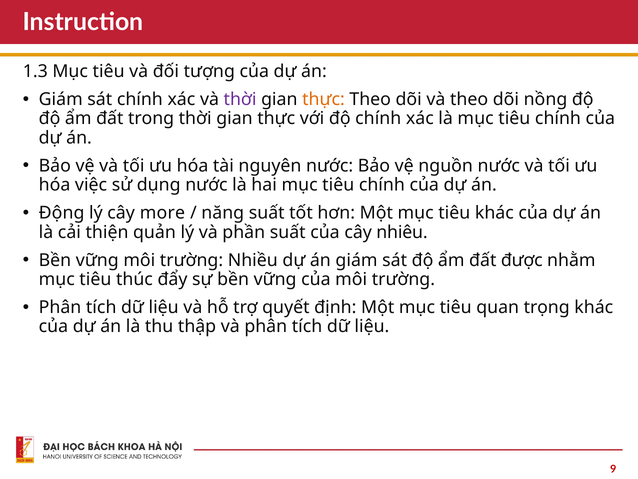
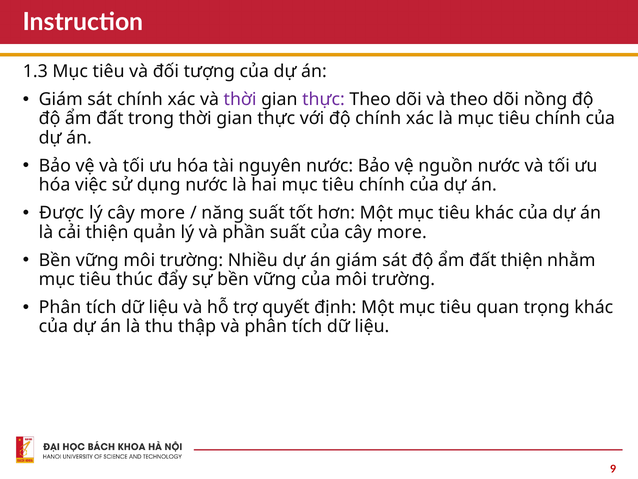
thực at (323, 99) colour: orange -> purple
Động: Động -> Được
của cây nhiêu: nhiêu -> more
đất được: được -> thiện
